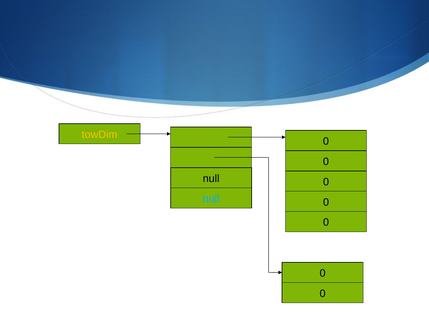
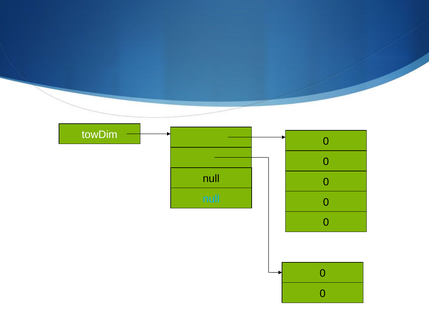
towDim colour: yellow -> white
